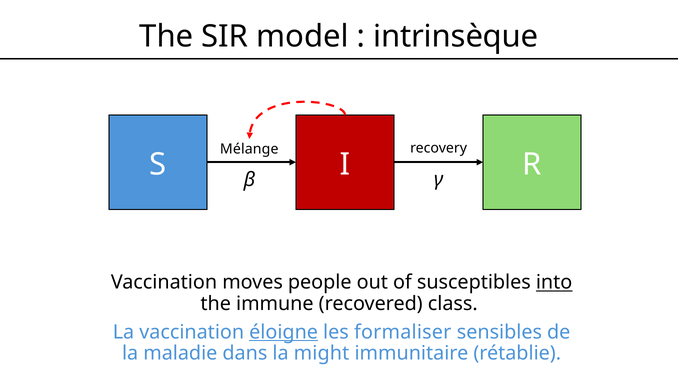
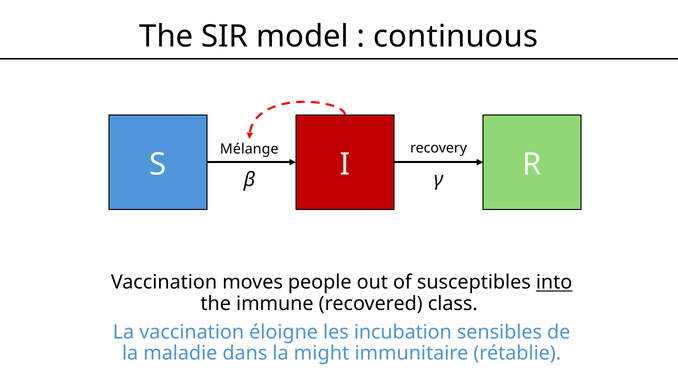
intrinsèque: intrinsèque -> continuous
éloigne underline: present -> none
formaliser: formaliser -> incubation
